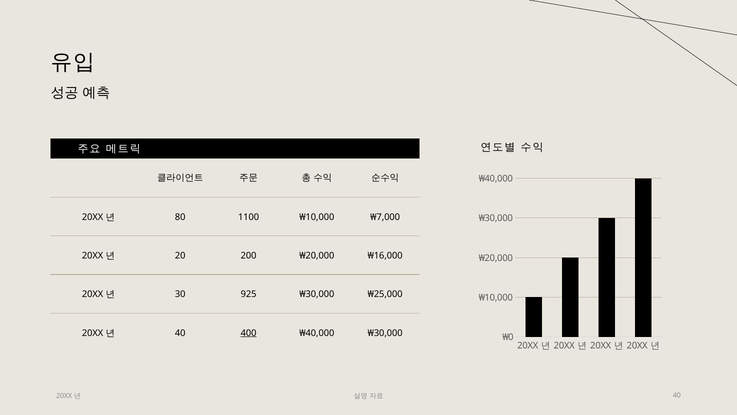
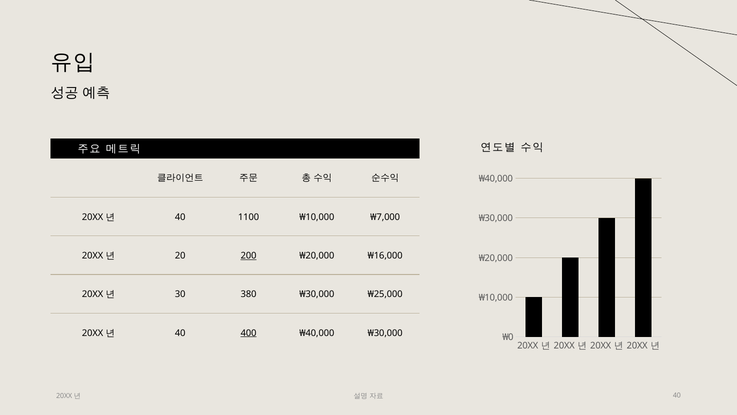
80 at (180, 217): 80 -> 40
200 underline: none -> present
925: 925 -> 380
